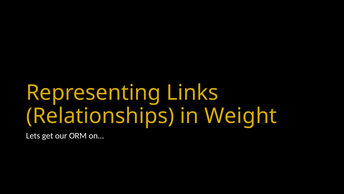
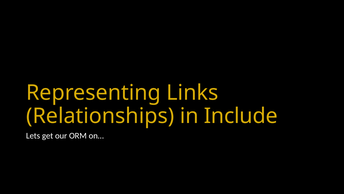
Weight: Weight -> Include
